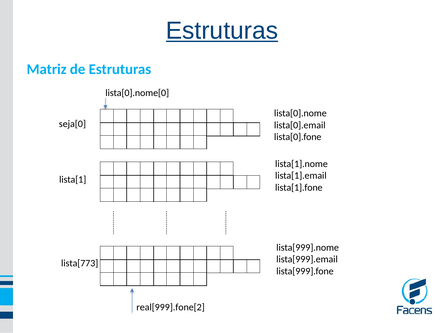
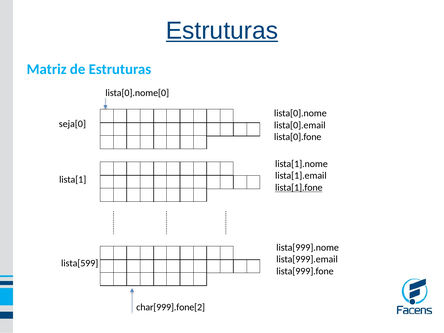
lista[1].fone underline: none -> present
lista[773: lista[773 -> lista[599
real[999].fone[2: real[999].fone[2 -> char[999].fone[2
